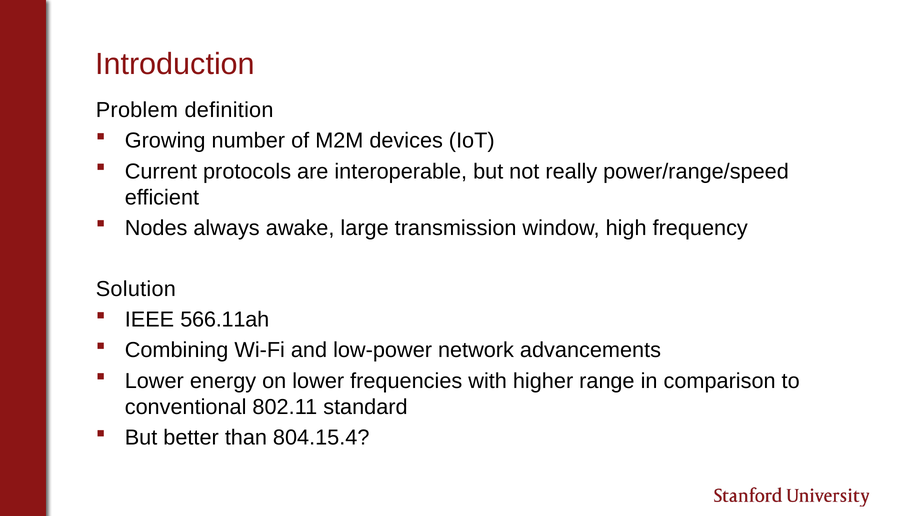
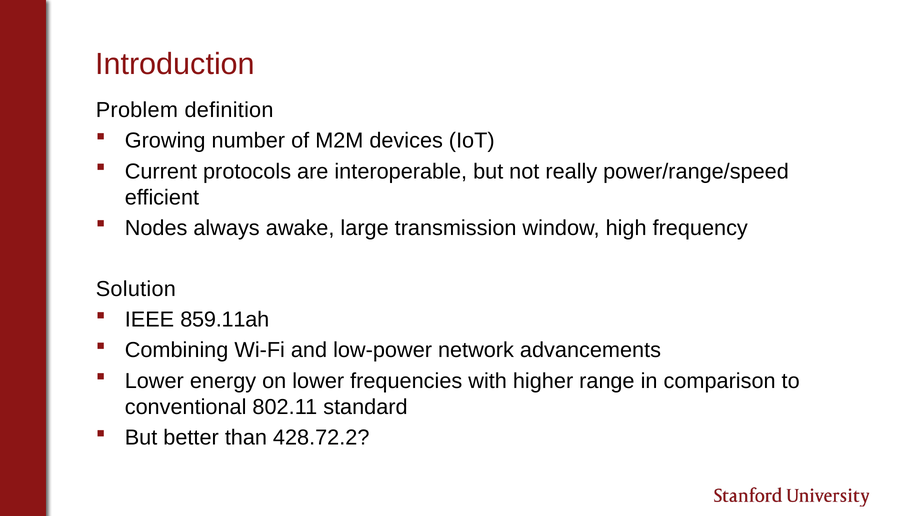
566.11ah: 566.11ah -> 859.11ah
804.15.4: 804.15.4 -> 428.72.2
